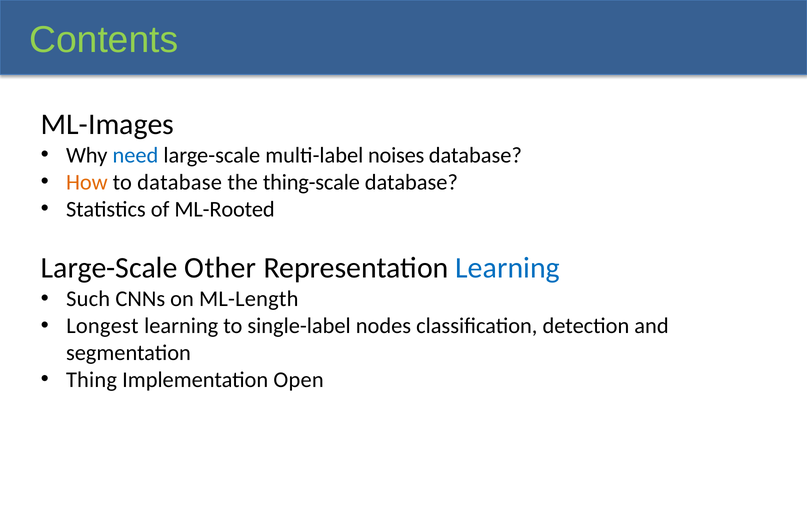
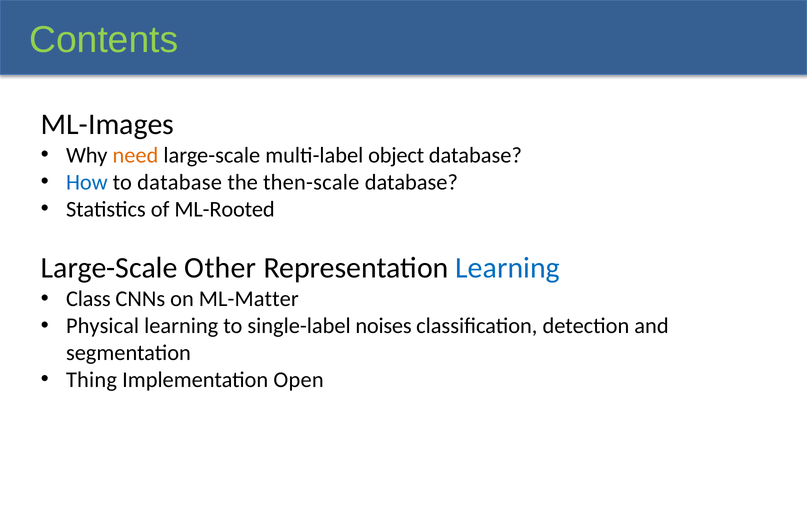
need colour: blue -> orange
noises: noises -> object
How colour: orange -> blue
thing-scale: thing-scale -> then-scale
Such: Such -> Class
ML-Length: ML-Length -> ML-Matter
Longest: Longest -> Physical
nodes: nodes -> noises
